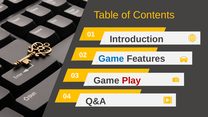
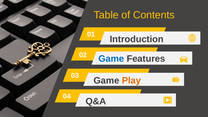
Play colour: red -> orange
